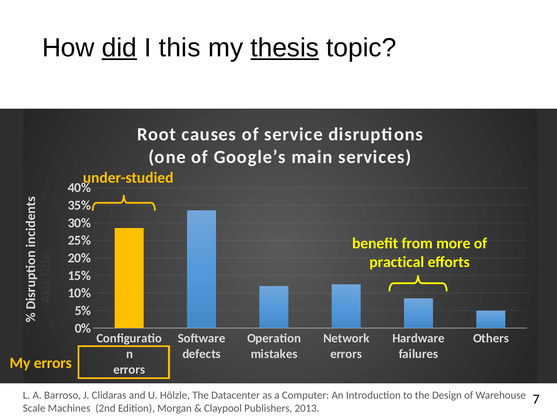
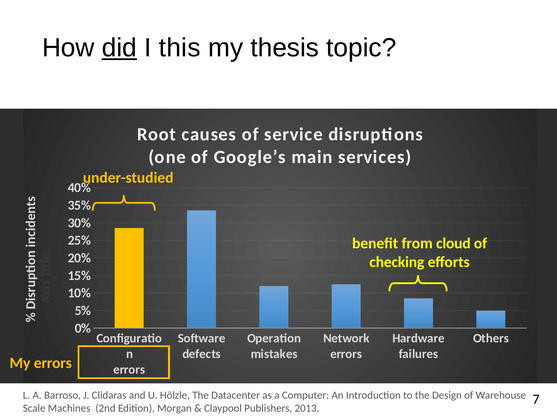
thesis underline: present -> none
more: more -> cloud
practical: practical -> checking
